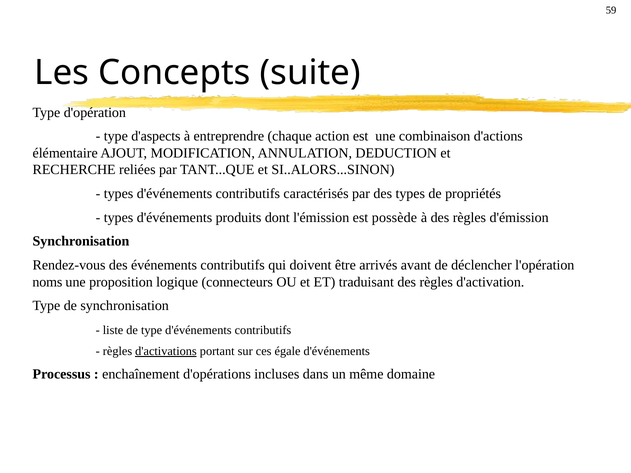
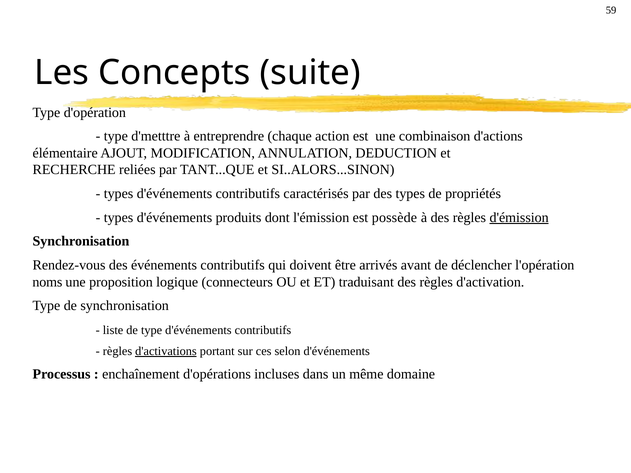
d'aspects: d'aspects -> d'metttre
d'émission underline: none -> present
égale: égale -> selon
